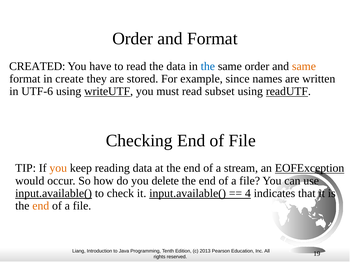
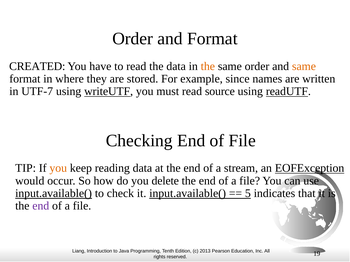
the at (208, 66) colour: blue -> orange
create: create -> where
UTF-6: UTF-6 -> UTF-7
subset: subset -> source
4: 4 -> 5
end at (41, 206) colour: orange -> purple
